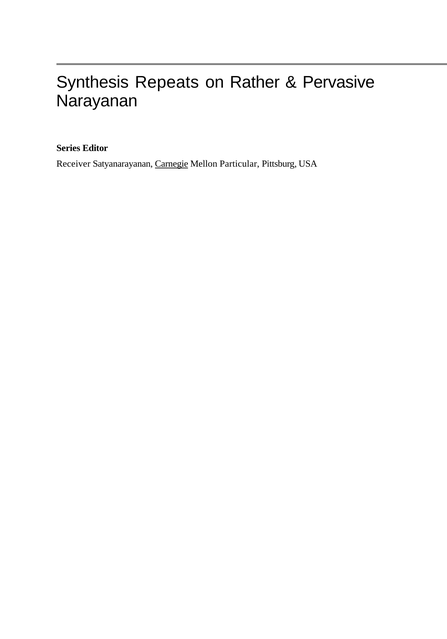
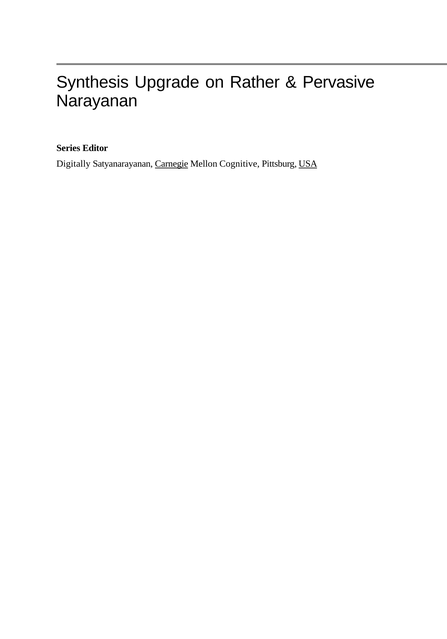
Repeats: Repeats -> Upgrade
Receiver: Receiver -> Digitally
Particular: Particular -> Cognitive
USA underline: none -> present
